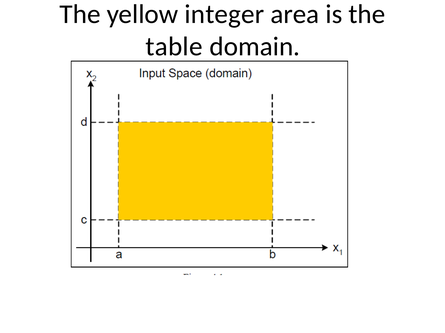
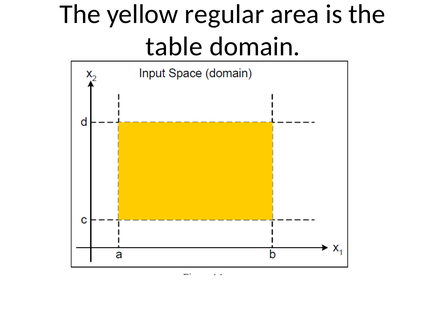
integer: integer -> regular
